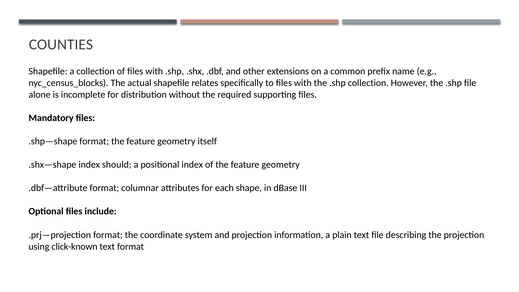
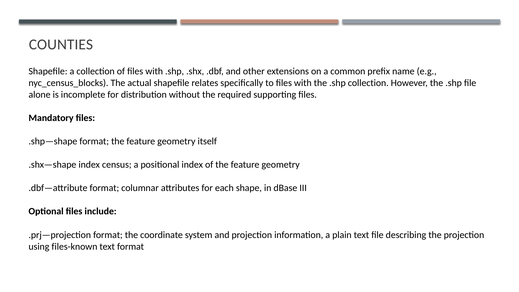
should: should -> census
click-known: click-known -> files-known
